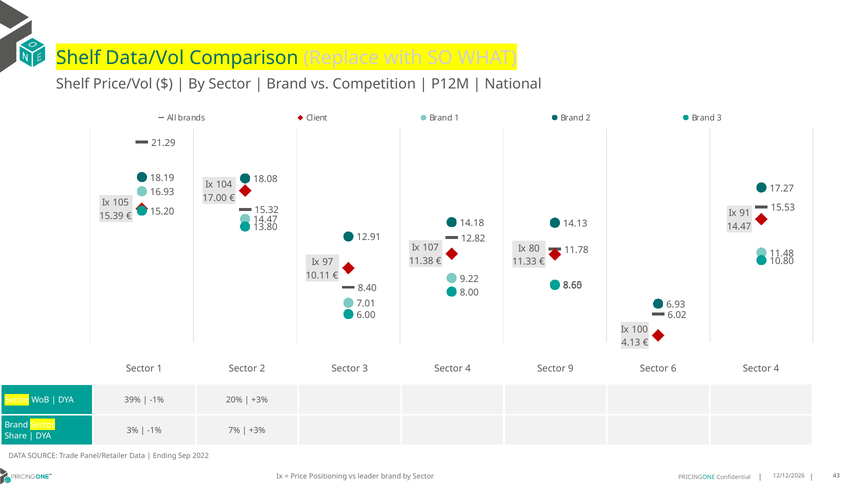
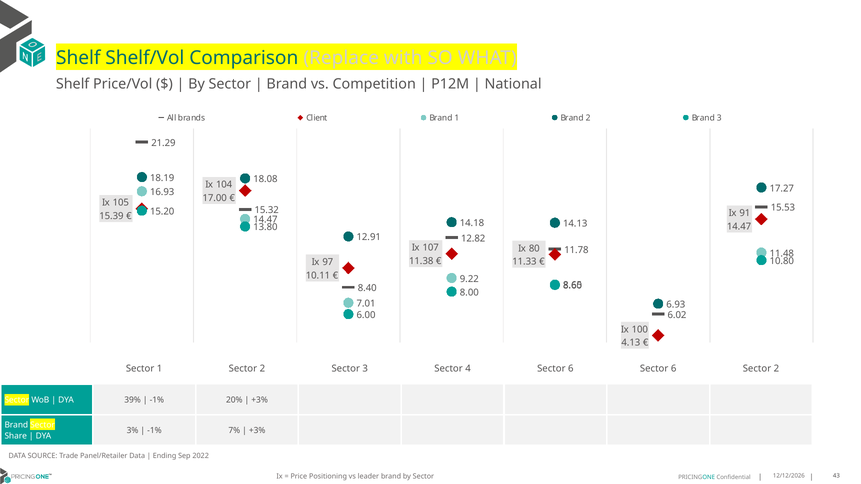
Data/Vol: Data/Vol -> Shelf/Vol
4 Sector 9: 9 -> 6
6 Sector 4: 4 -> 2
